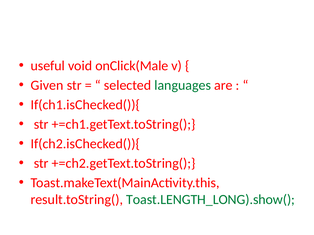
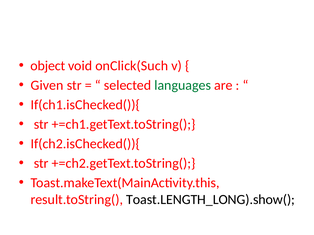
useful: useful -> object
onClick(Male: onClick(Male -> onClick(Such
Toast.LENGTH_LONG).show( colour: green -> black
